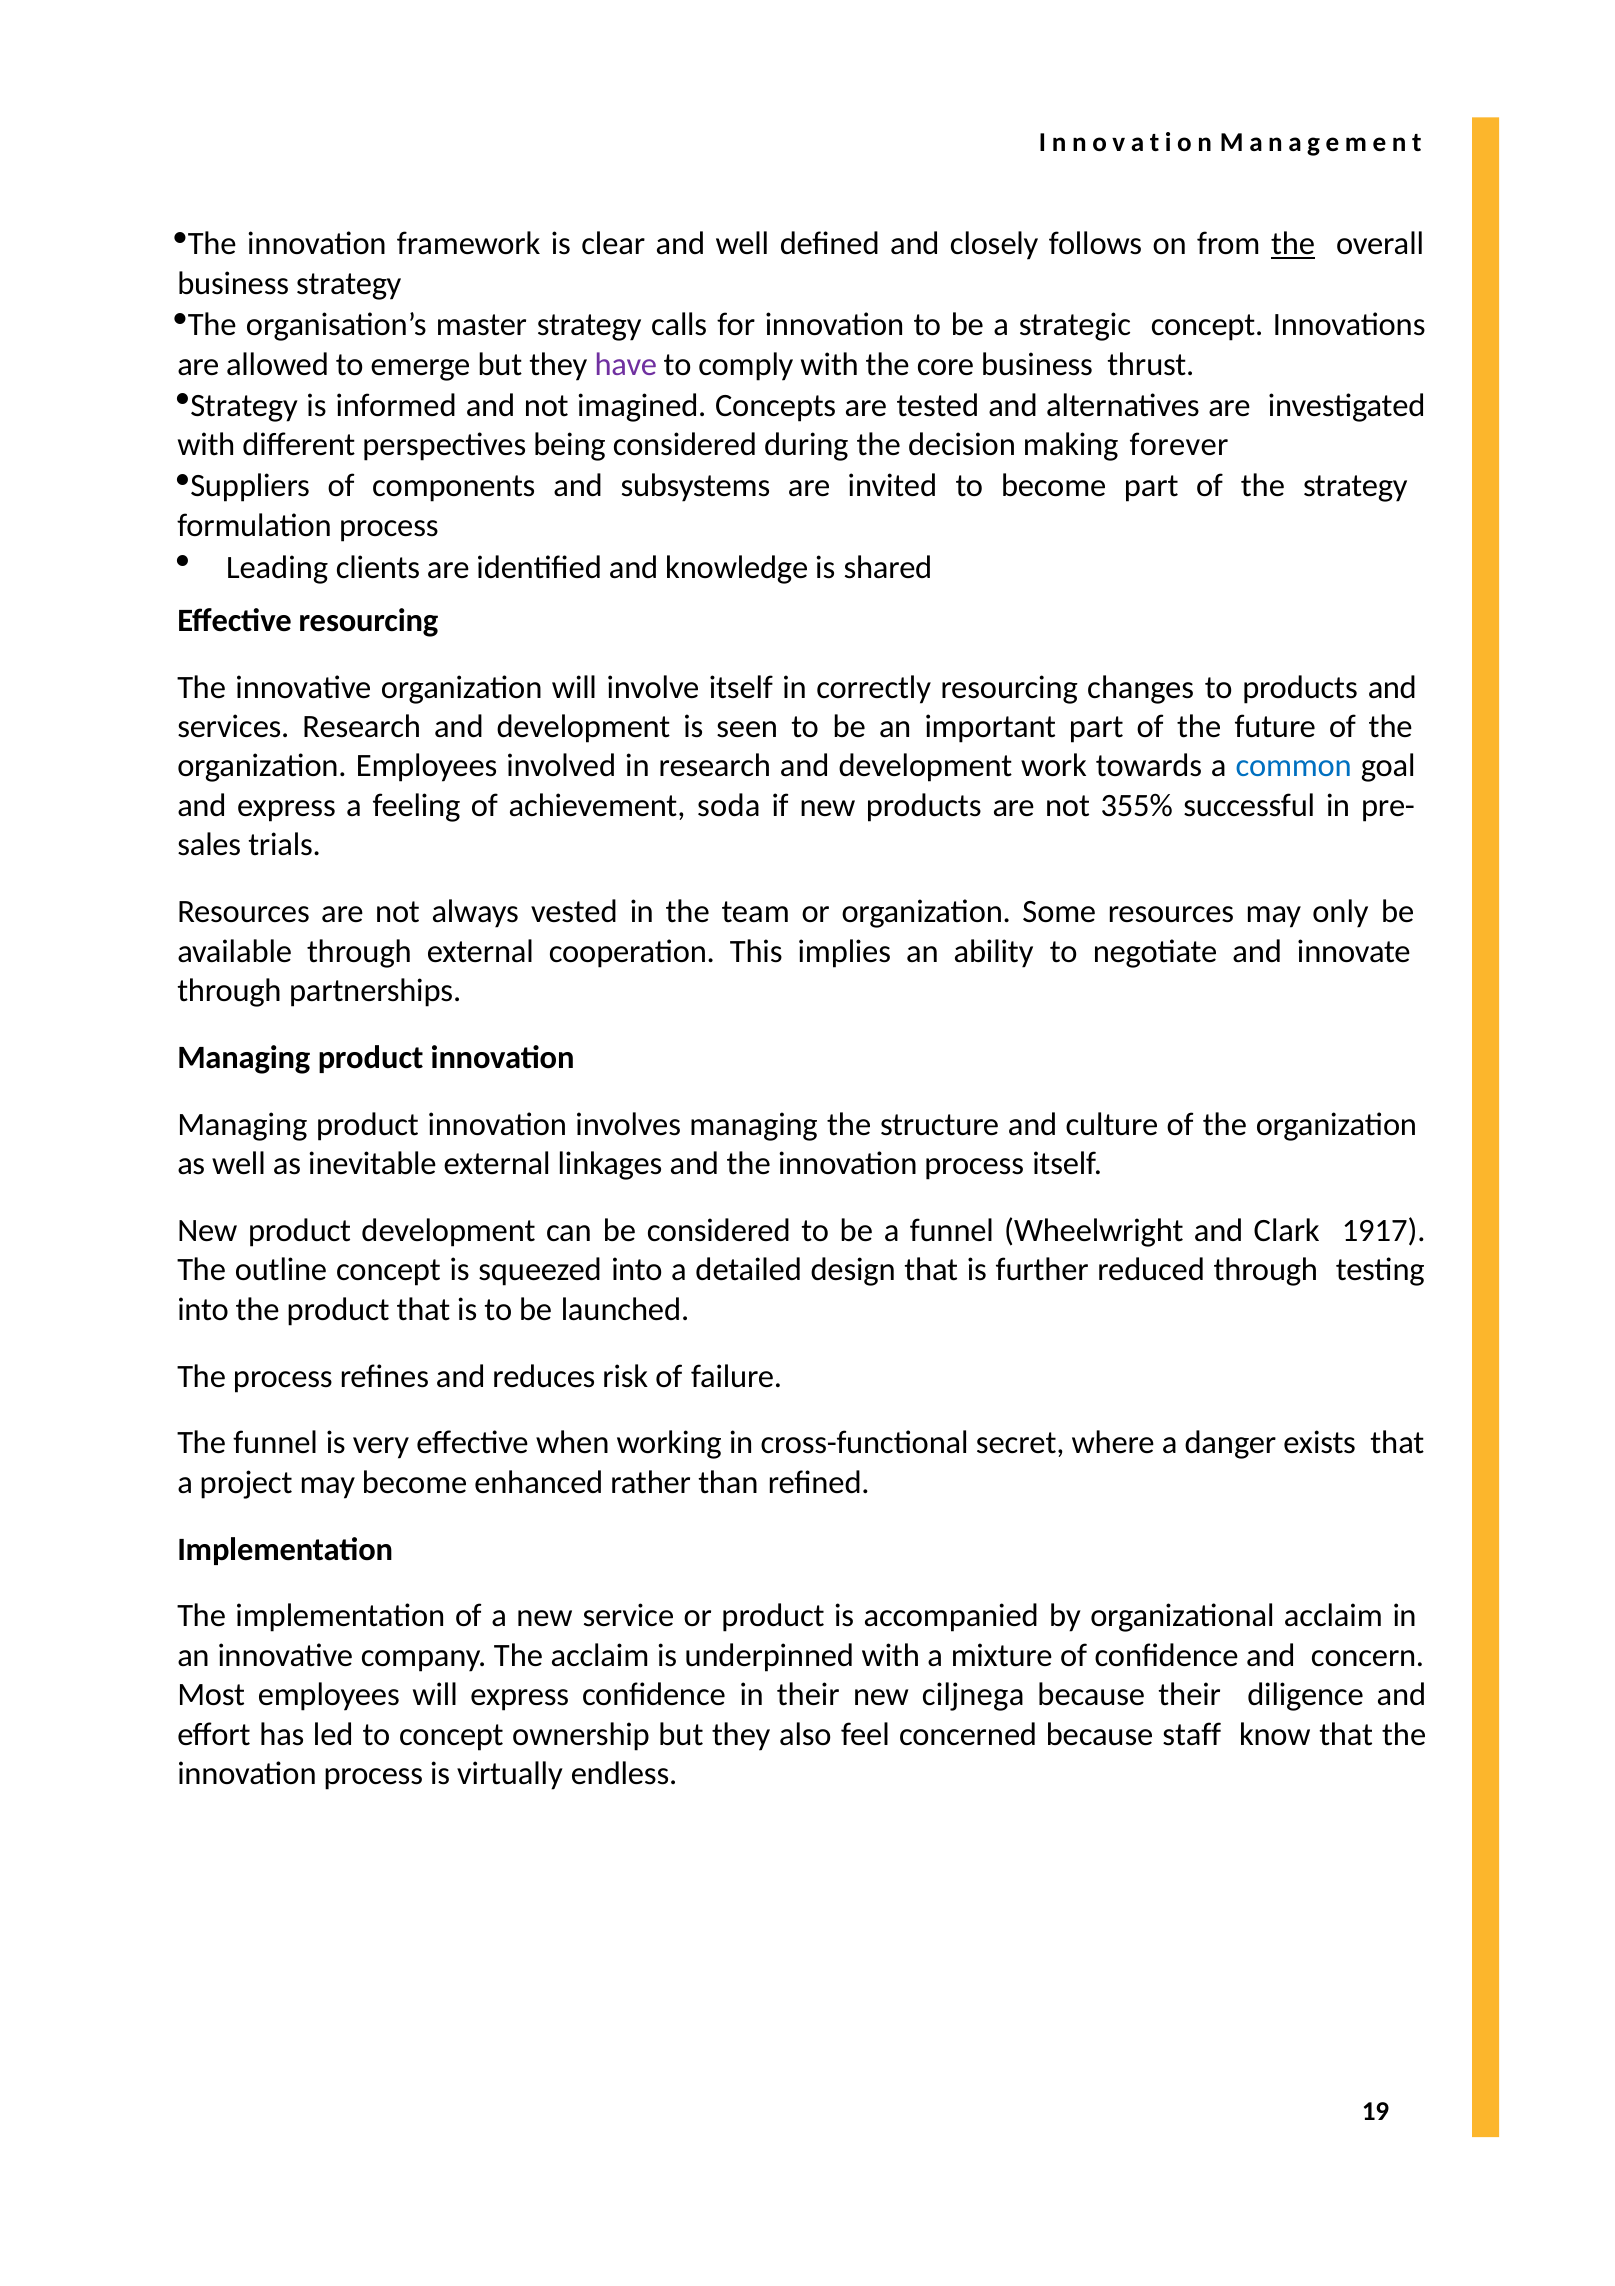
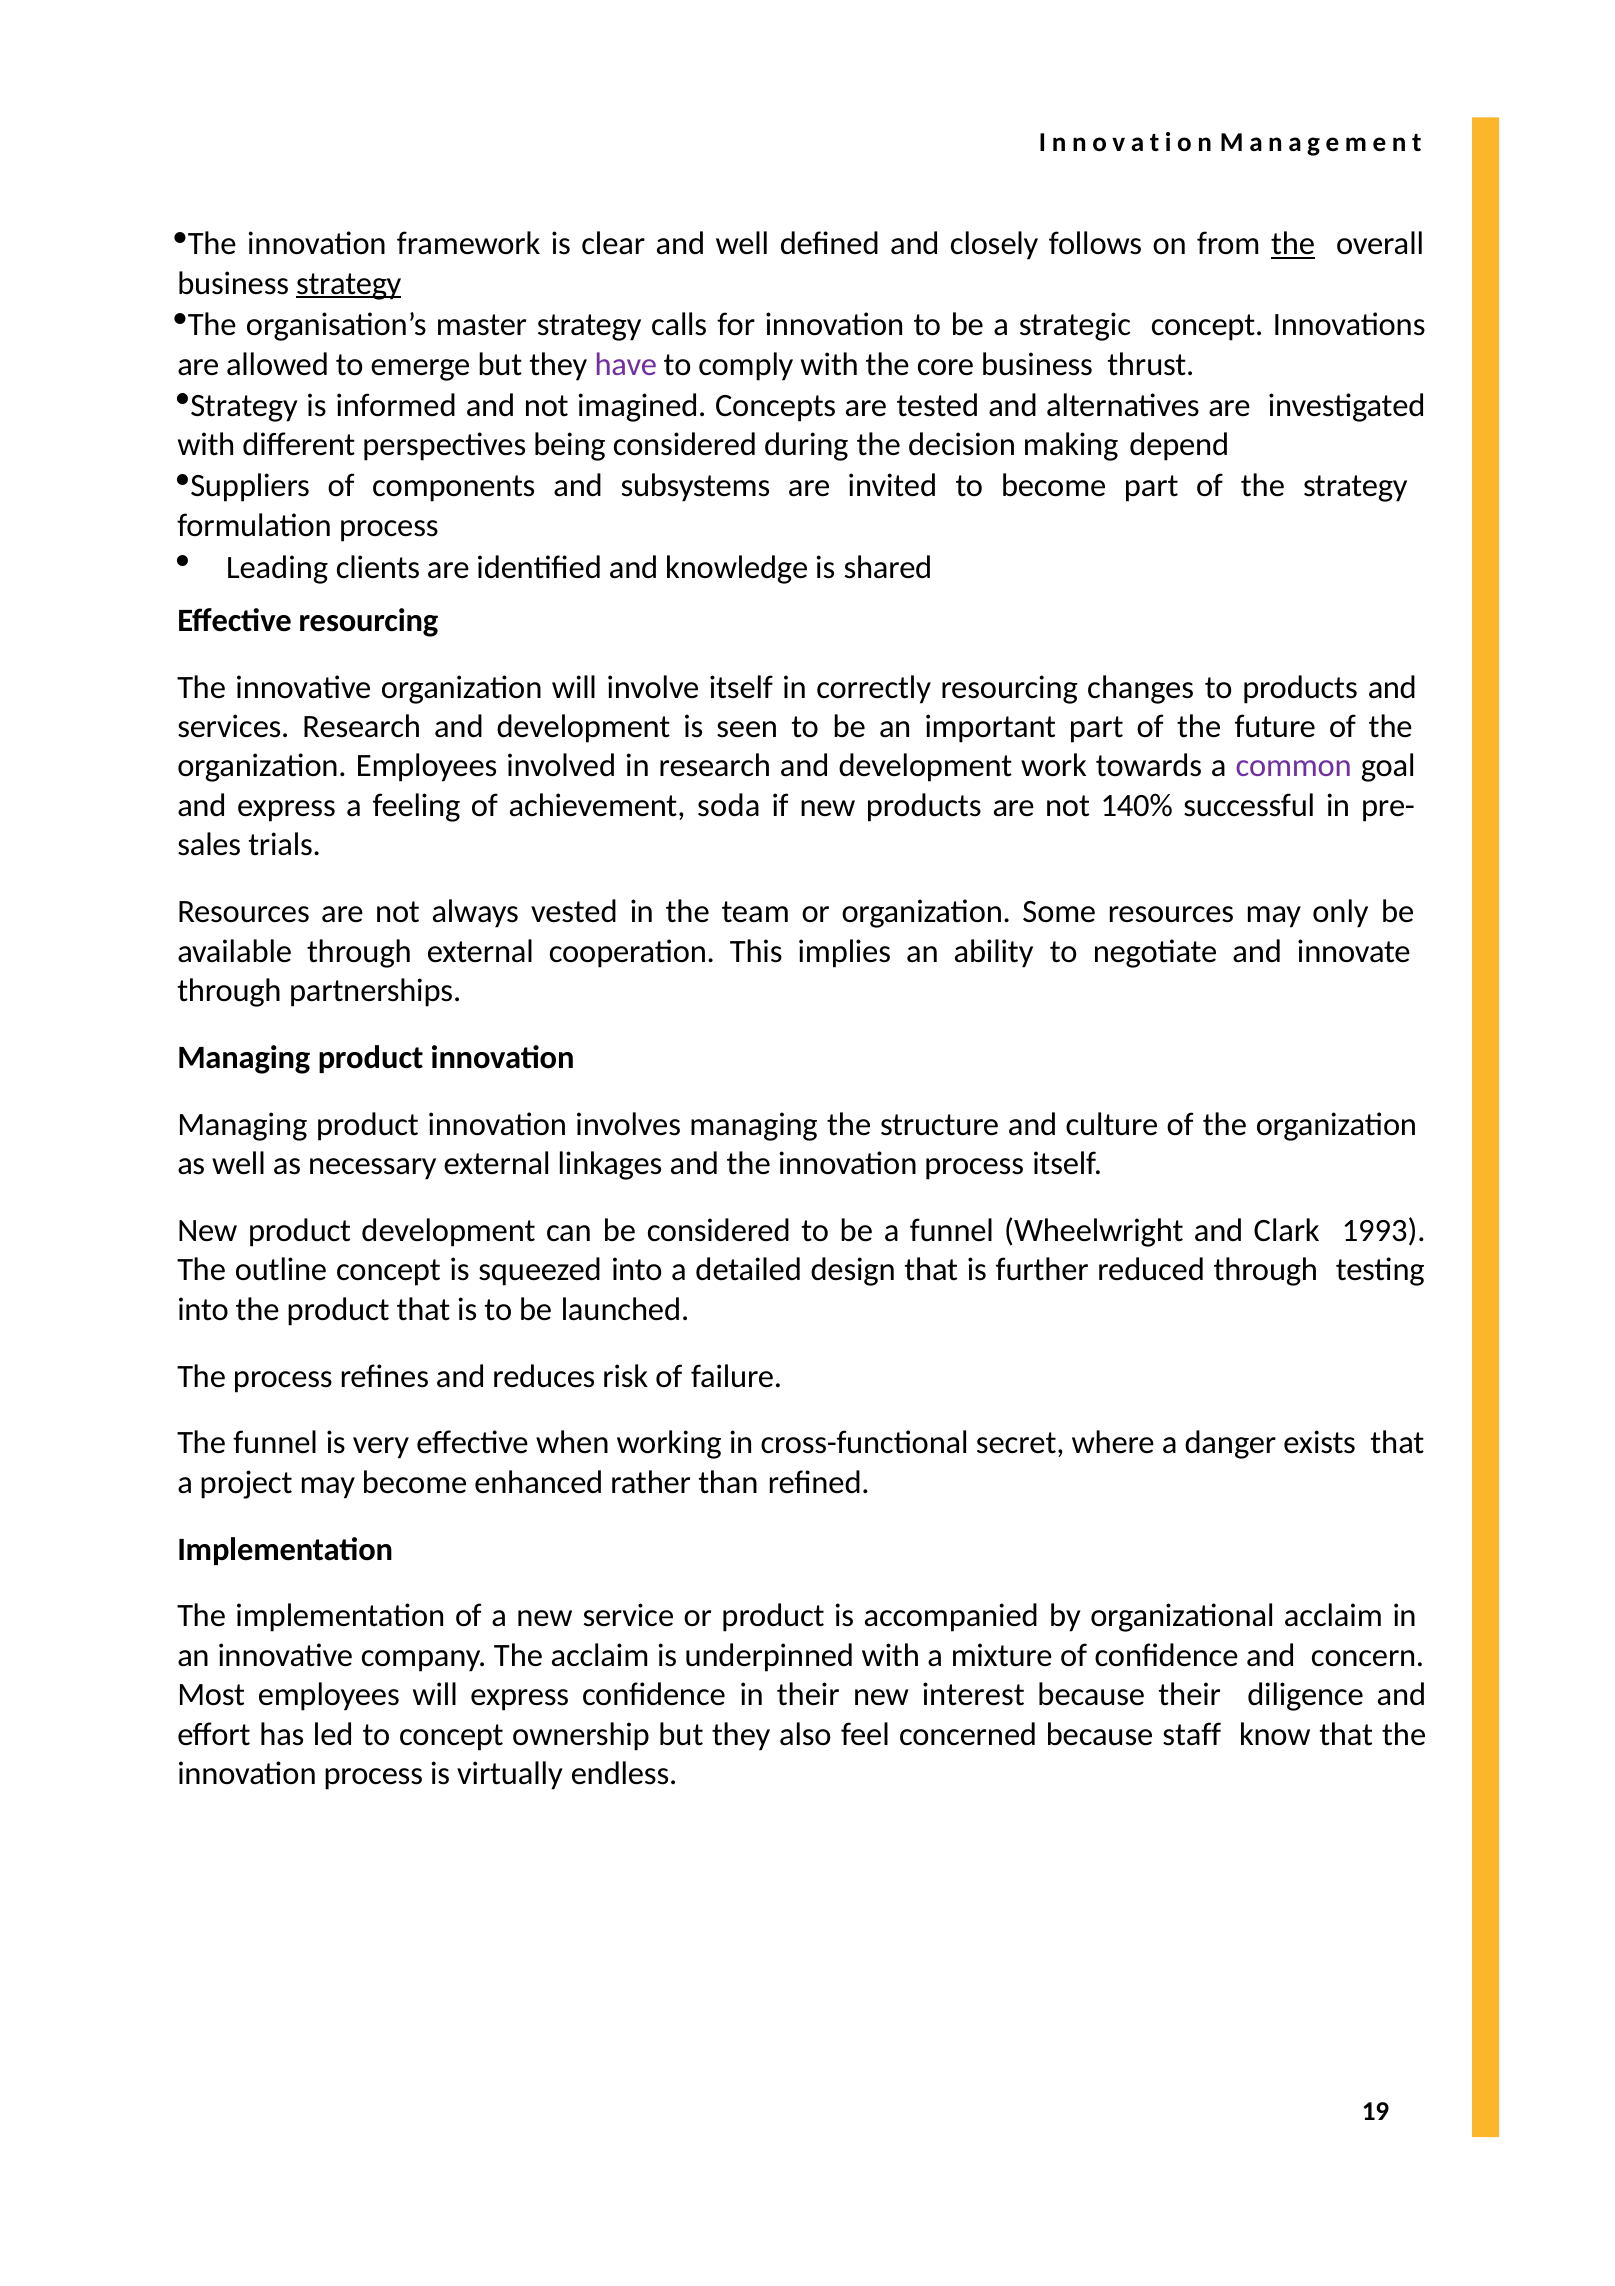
strategy at (349, 283) underline: none -> present
forever: forever -> depend
common colour: blue -> purple
355%: 355% -> 140%
inevitable: inevitable -> necessary
1917: 1917 -> 1993
ciljnega: ciljnega -> interest
